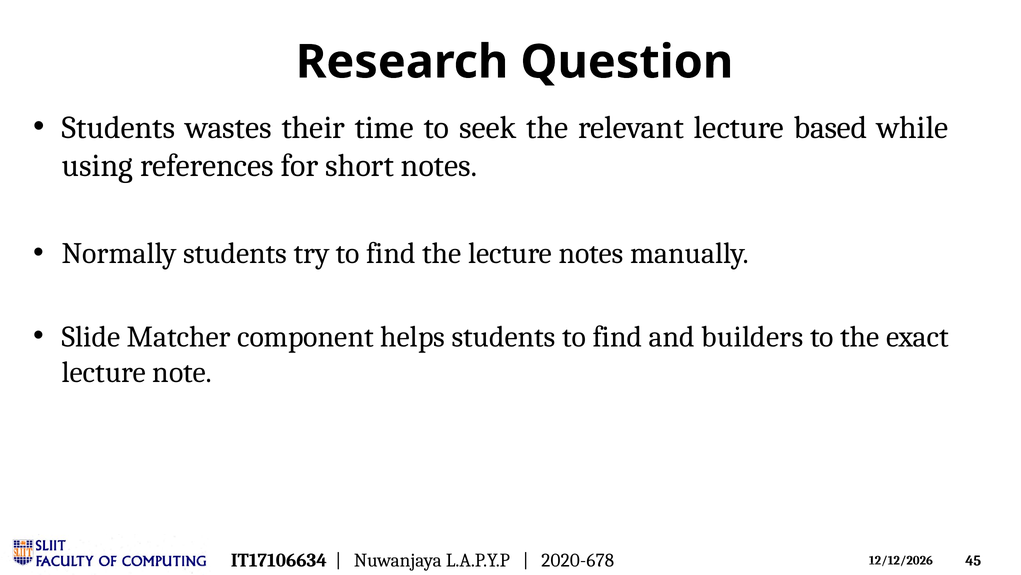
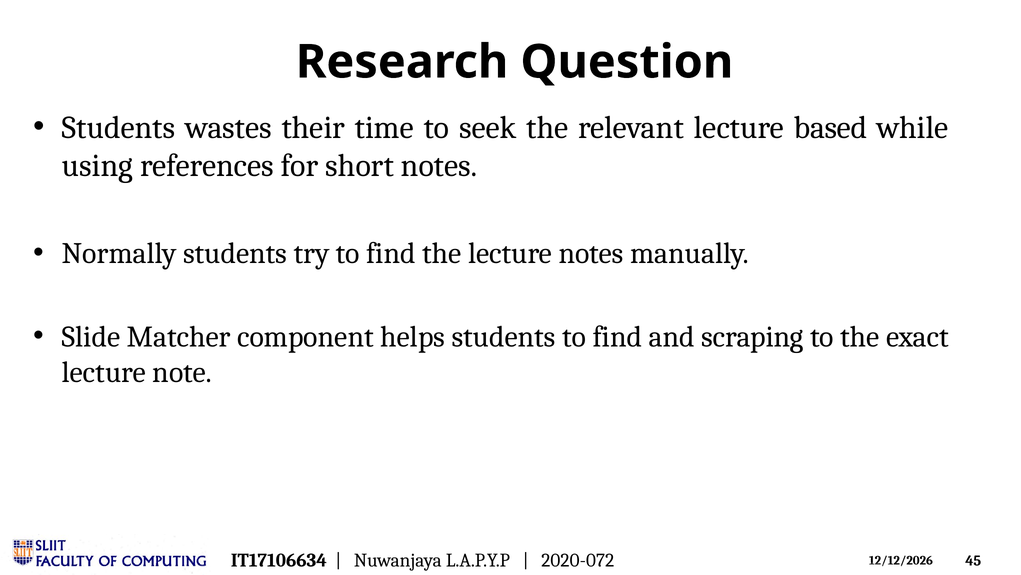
builders: builders -> scraping
2020-678: 2020-678 -> 2020-072
